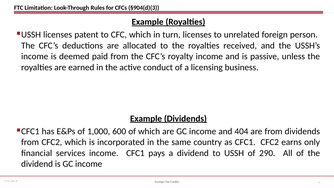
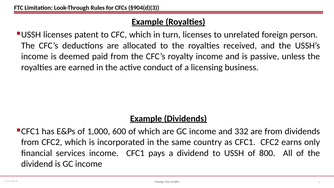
404: 404 -> 332
290: 290 -> 800
